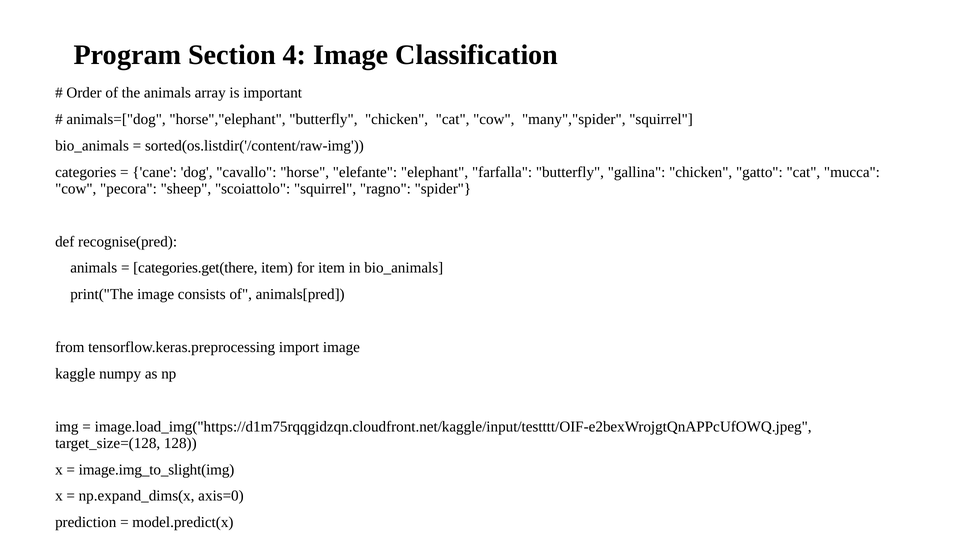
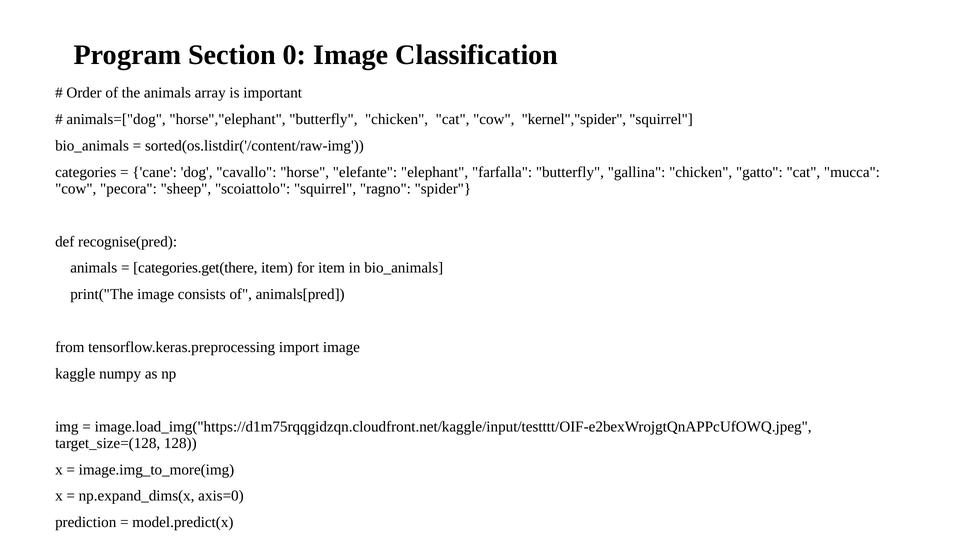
4: 4 -> 0
many","spider: many","spider -> kernel","spider
image.img_to_slight(img: image.img_to_slight(img -> image.img_to_more(img
